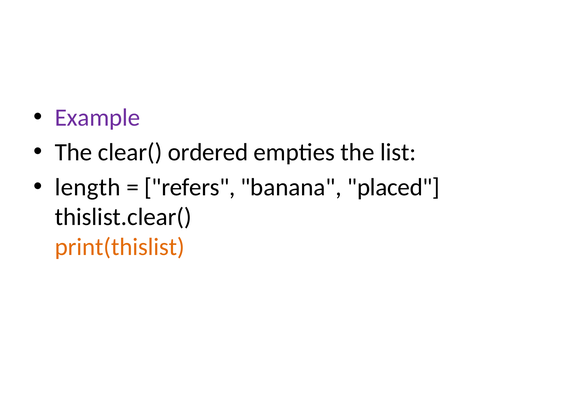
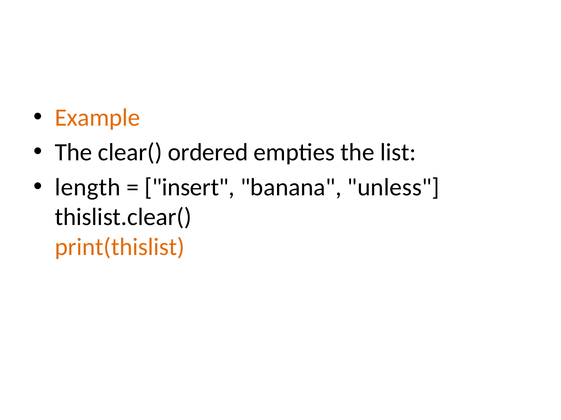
Example colour: purple -> orange
refers: refers -> insert
placed: placed -> unless
